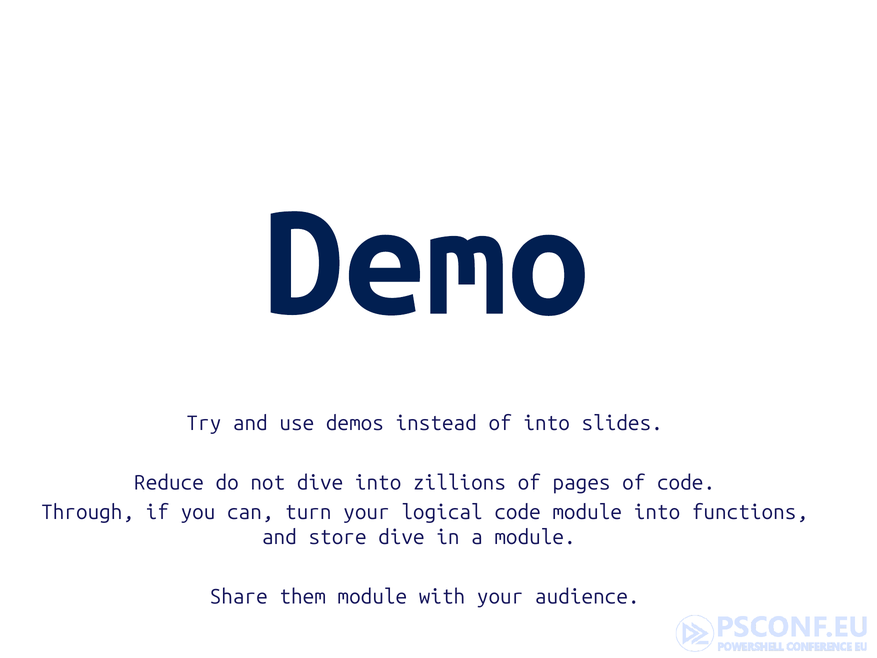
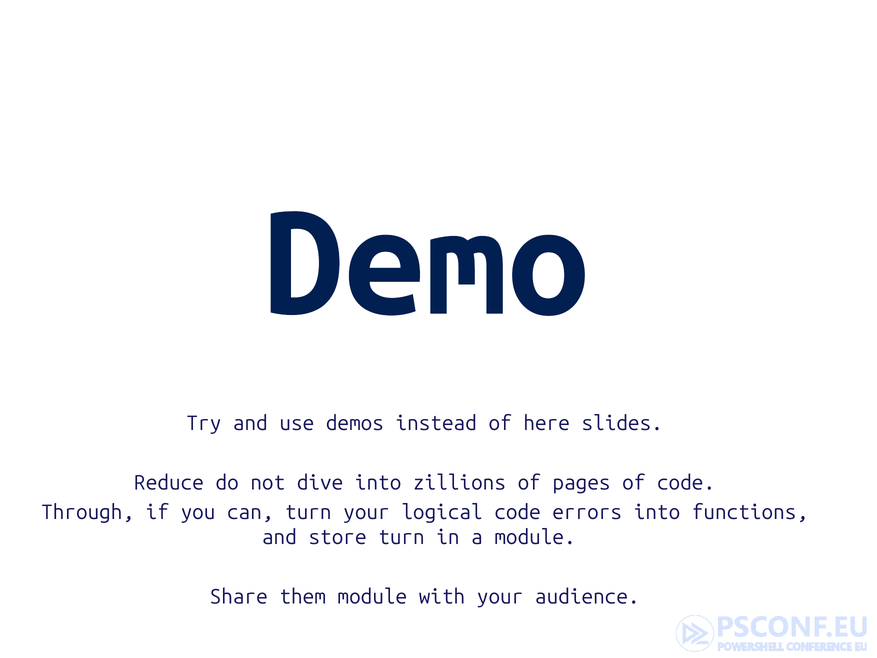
of into: into -> here
code module: module -> errors
store dive: dive -> turn
